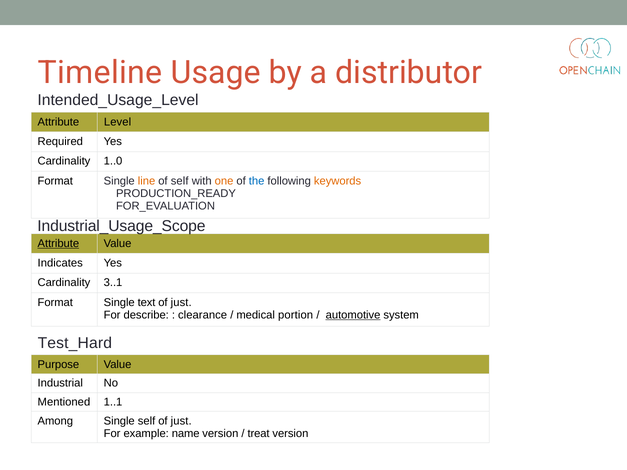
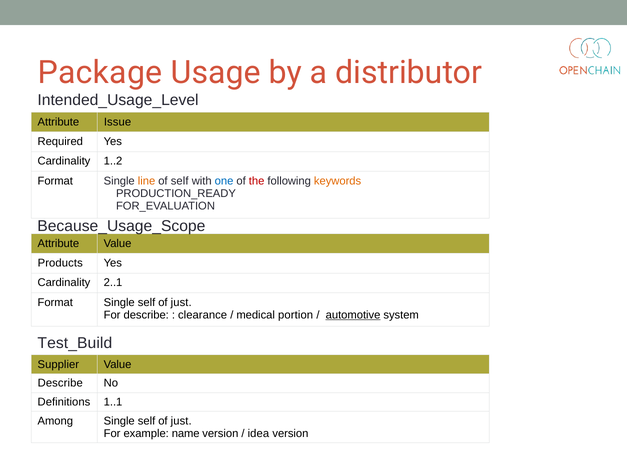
Timeline: Timeline -> Package
Level: Level -> Issue
1..0: 1..0 -> 1..2
one colour: orange -> blue
the colour: blue -> red
Industrial_Usage_Scope: Industrial_Usage_Scope -> Because_Usage_Scope
Attribute at (58, 244) underline: present -> none
Indicates: Indicates -> Products
3..1: 3..1 -> 2..1
Format Single text: text -> self
Test_Hard: Test_Hard -> Test_Build
Purpose: Purpose -> Supplier
Industrial at (60, 383): Industrial -> Describe
Mentioned: Mentioned -> Definitions
treat: treat -> idea
